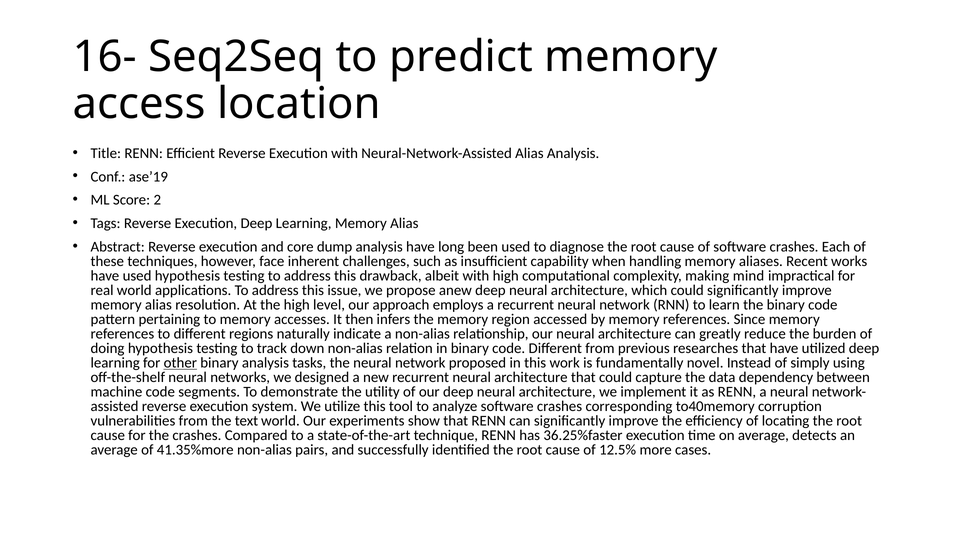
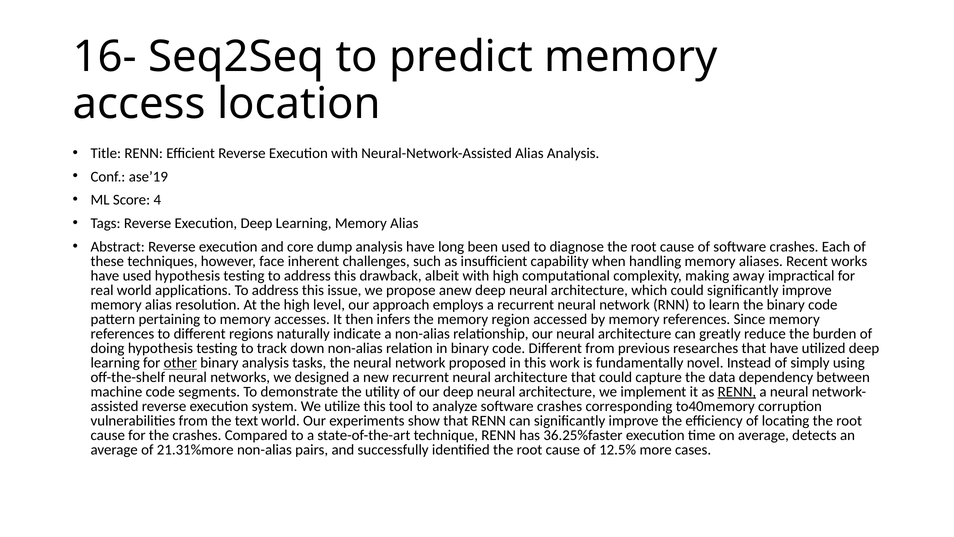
2: 2 -> 4
mind: mind -> away
RENN at (737, 392) underline: none -> present
41.35%more: 41.35%more -> 21.31%more
